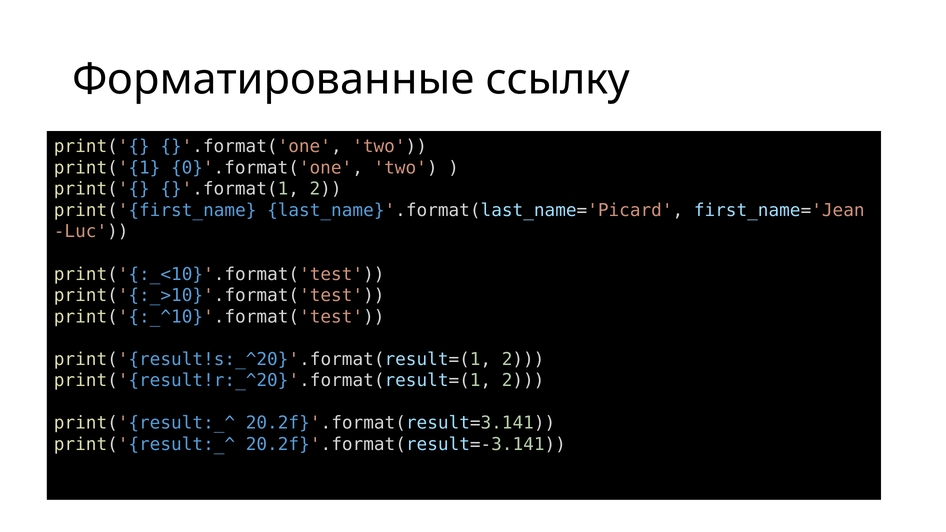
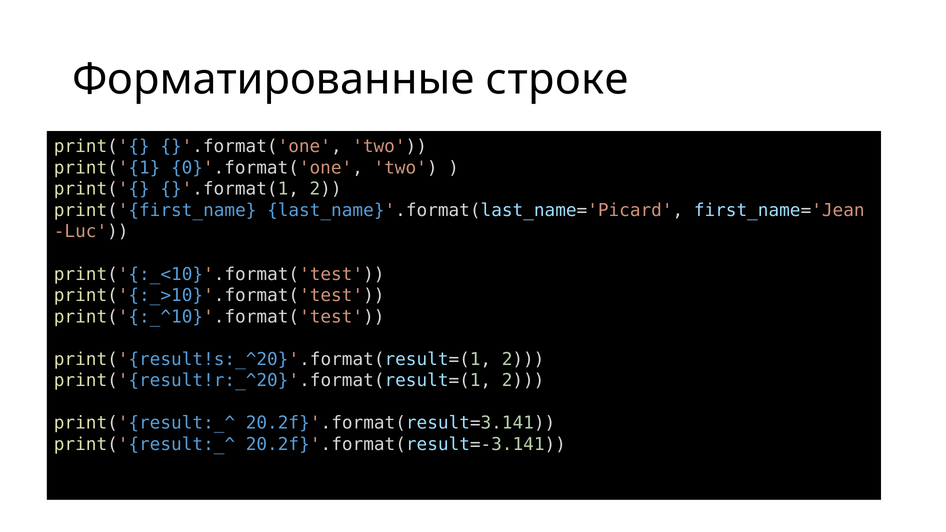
ссылку: ссылку -> строке
